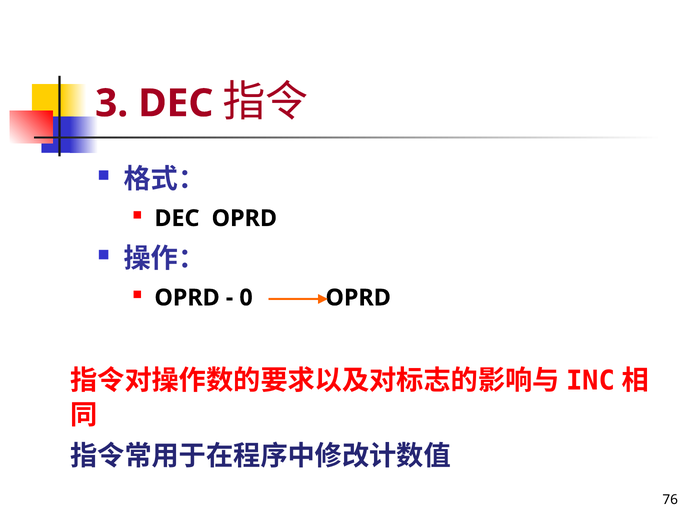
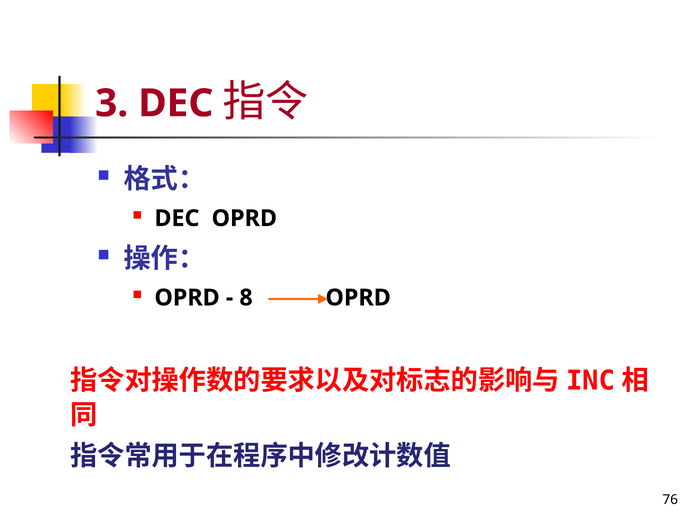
0: 0 -> 8
